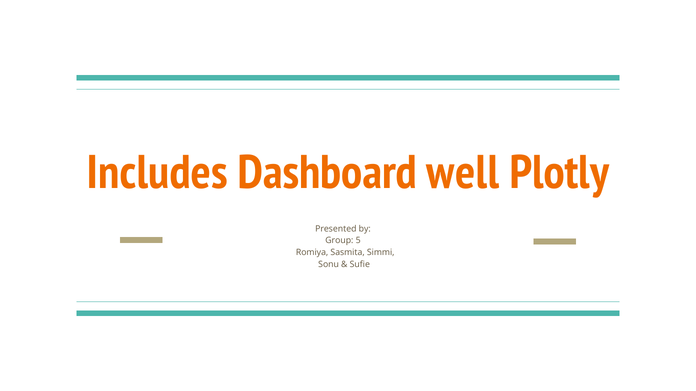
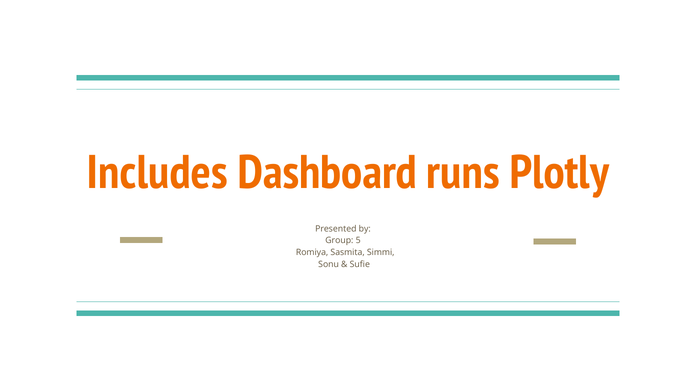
well: well -> runs
